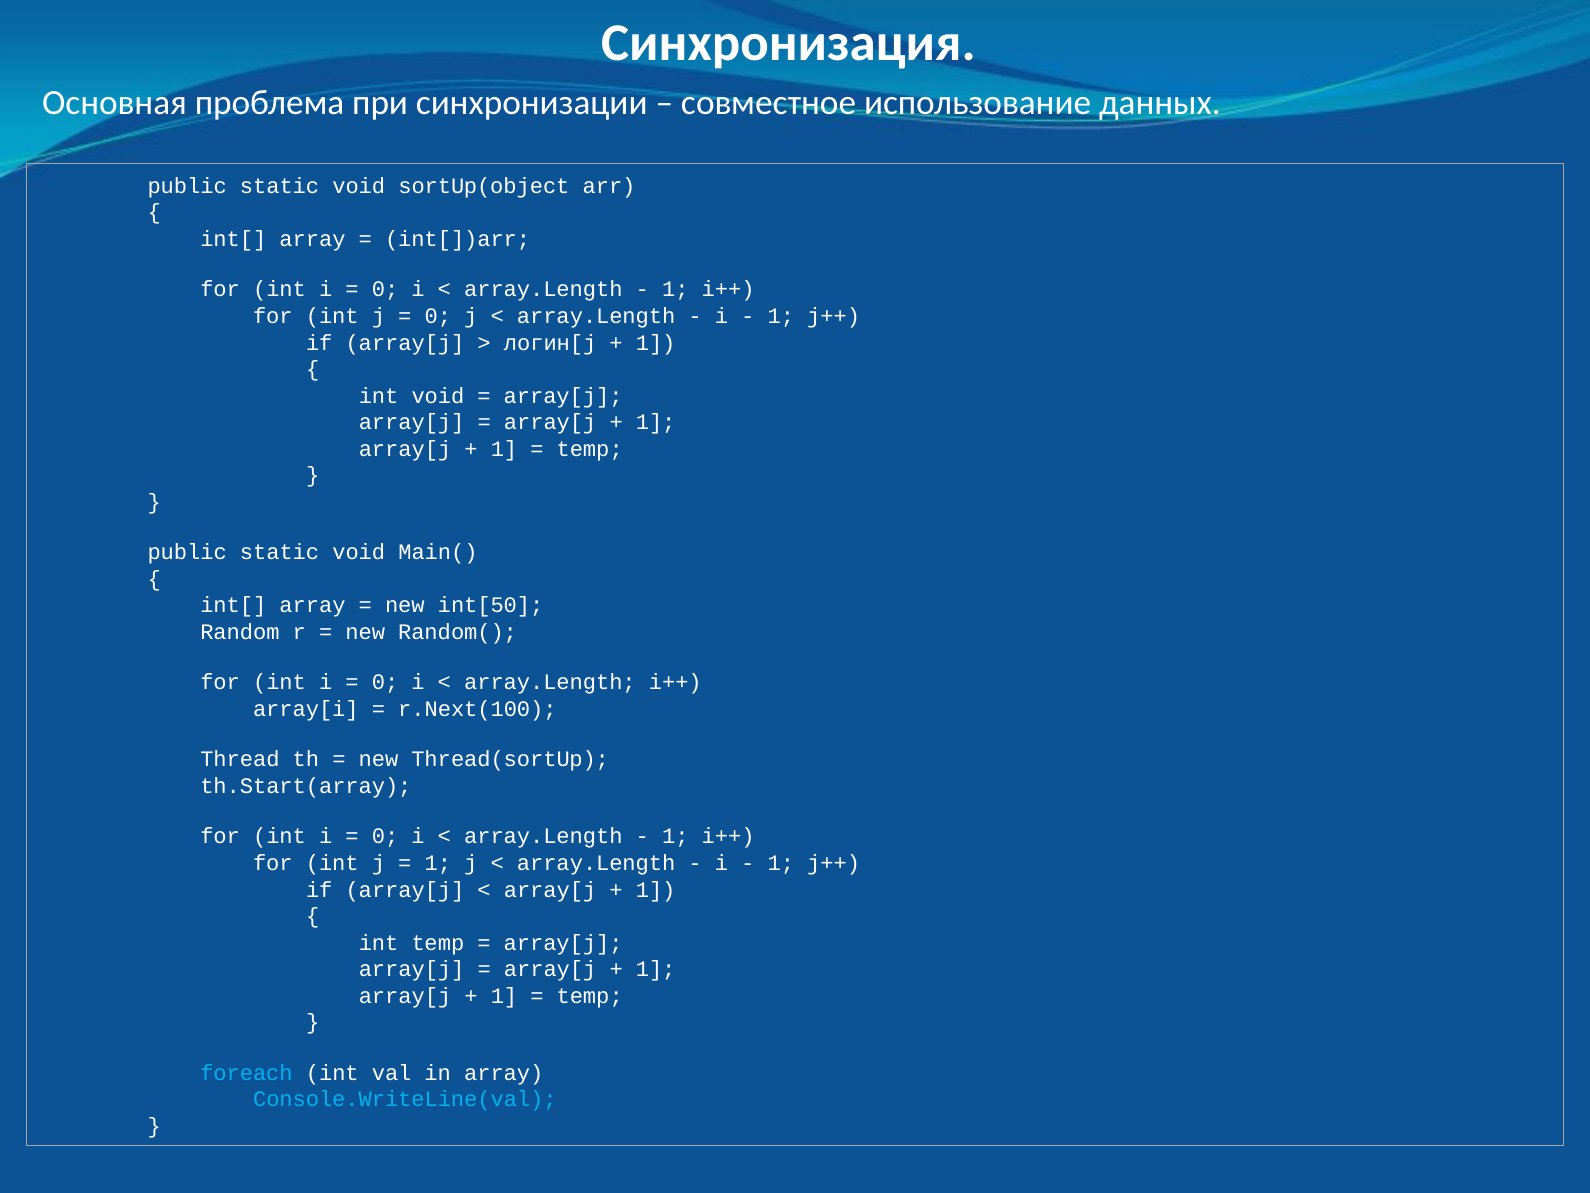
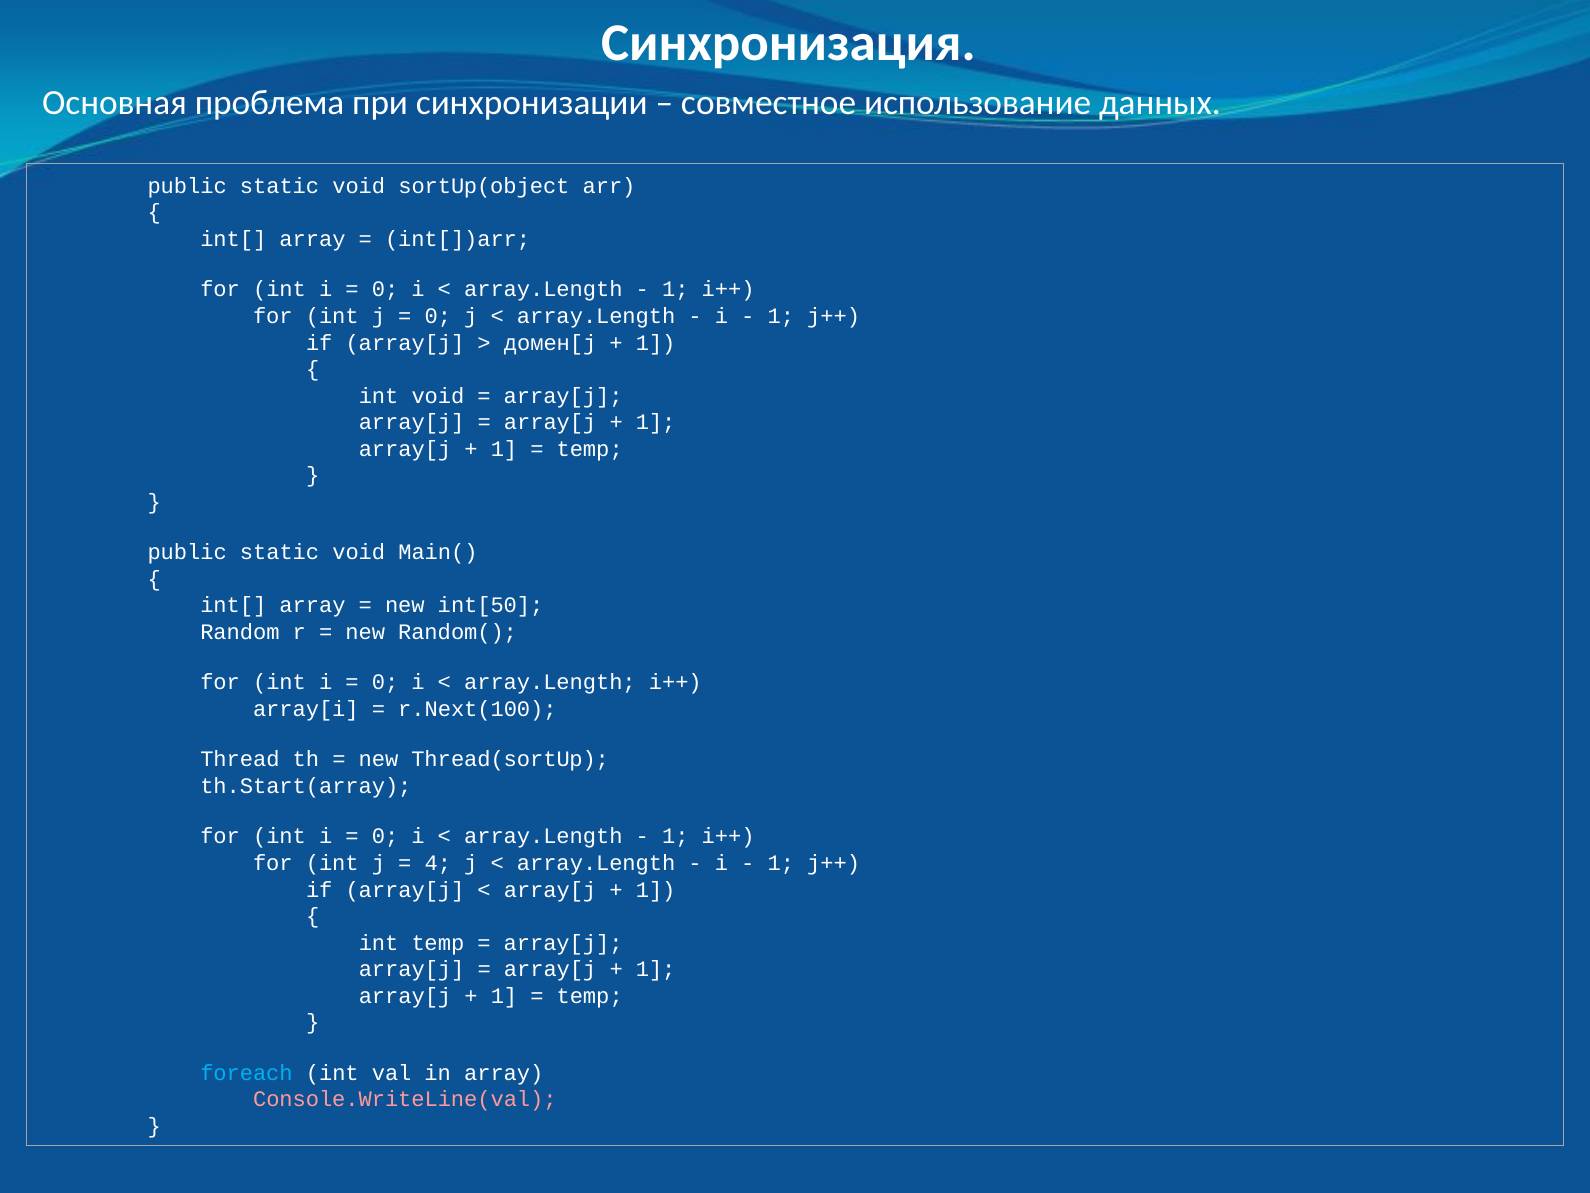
логин[j: логин[j -> домен[j
1 at (438, 863): 1 -> 4
Console.WriteLine(val colour: light blue -> pink
